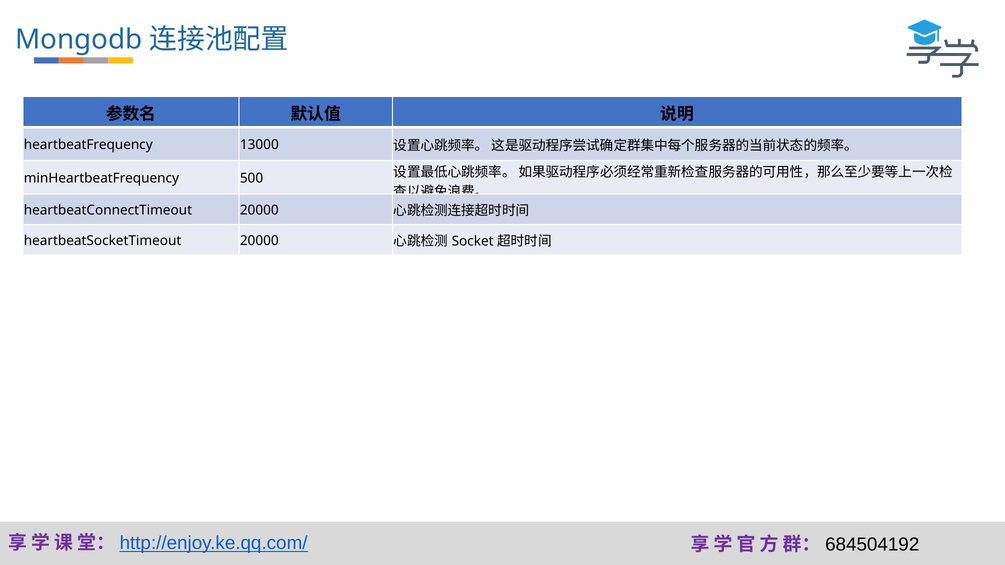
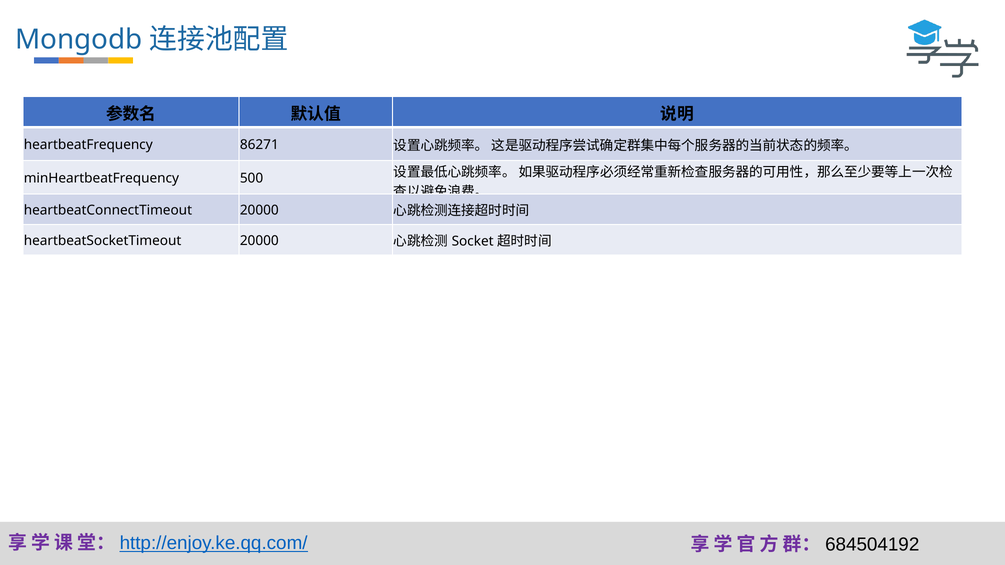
13000: 13000 -> 86271
